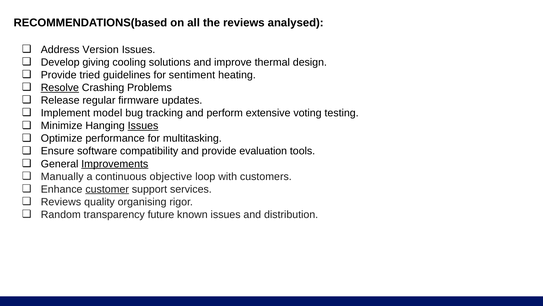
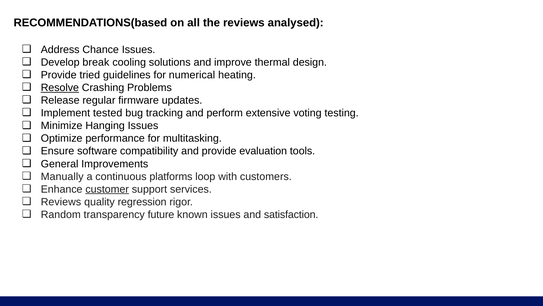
Version: Version -> Chance
giving: giving -> break
sentiment: sentiment -> numerical
model: model -> tested
Issues at (143, 126) underline: present -> none
Improvements underline: present -> none
objective: objective -> platforms
organising: organising -> regression
distribution: distribution -> satisfaction
